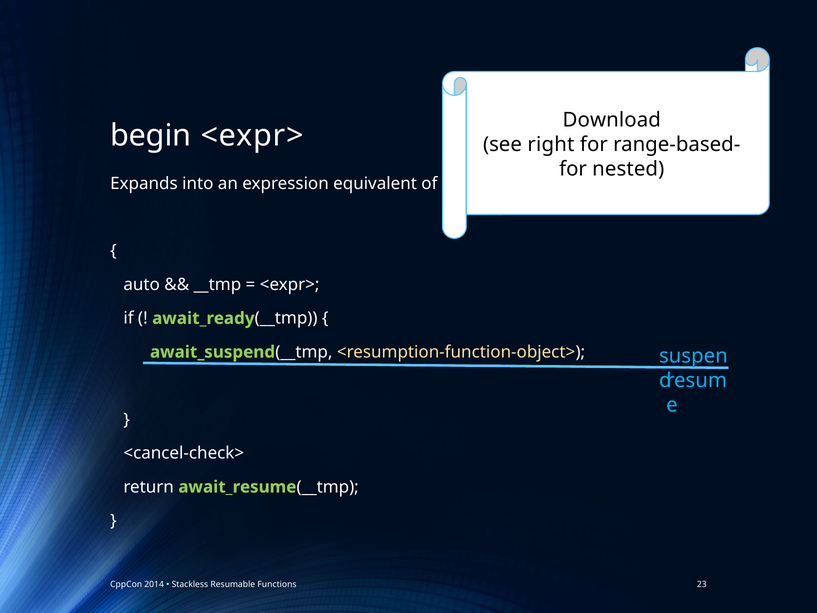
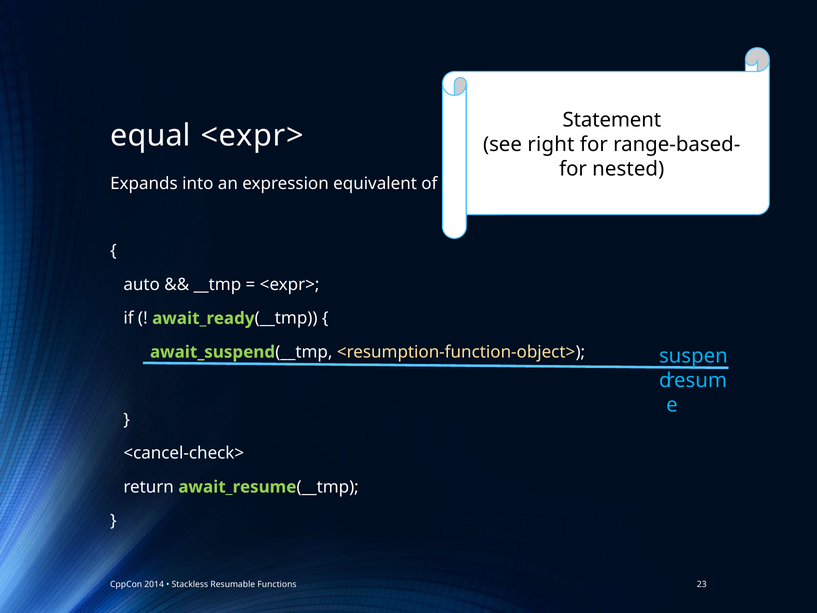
Download: Download -> Statement
begin: begin -> equal
